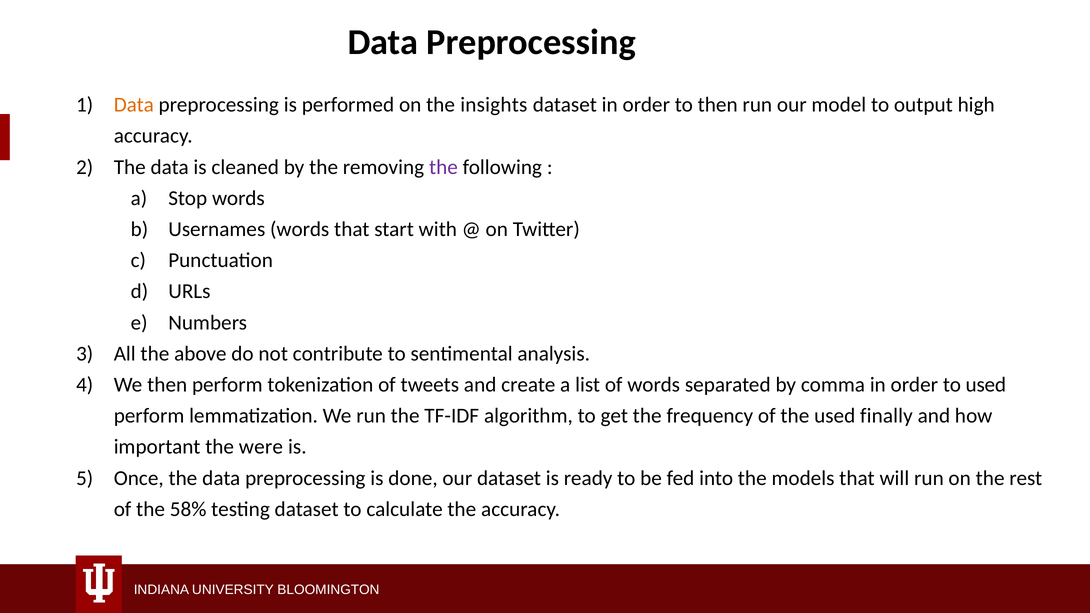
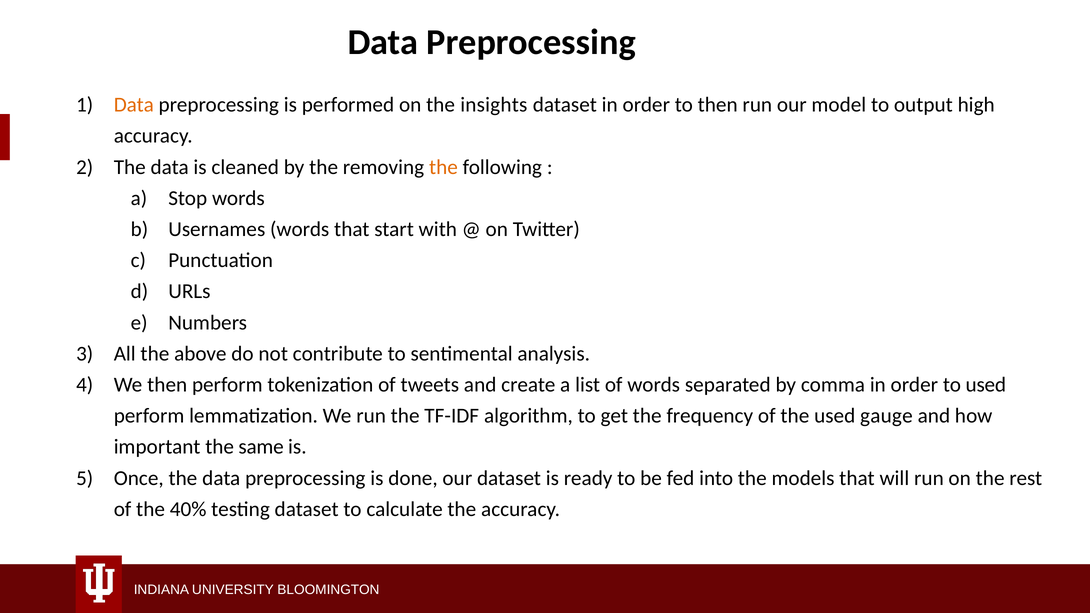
the at (443, 167) colour: purple -> orange
finally: finally -> gauge
were: were -> same
58%: 58% -> 40%
